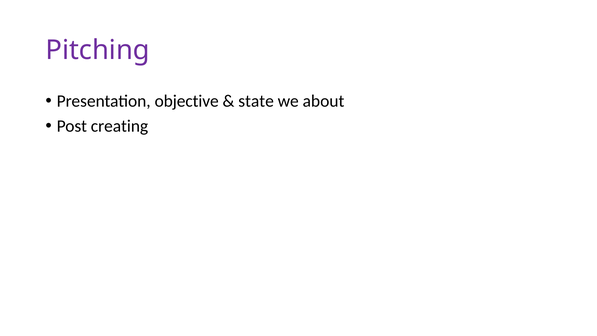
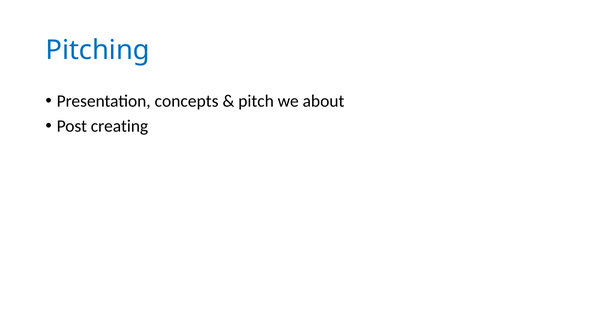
Pitching colour: purple -> blue
objective: objective -> concepts
state: state -> pitch
